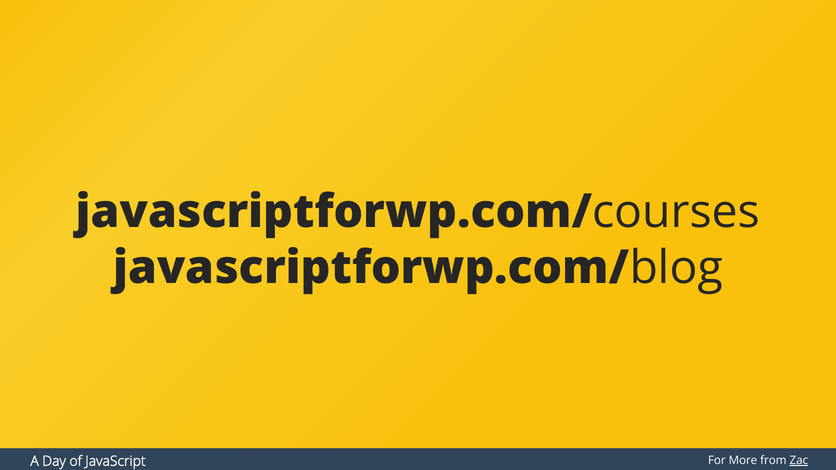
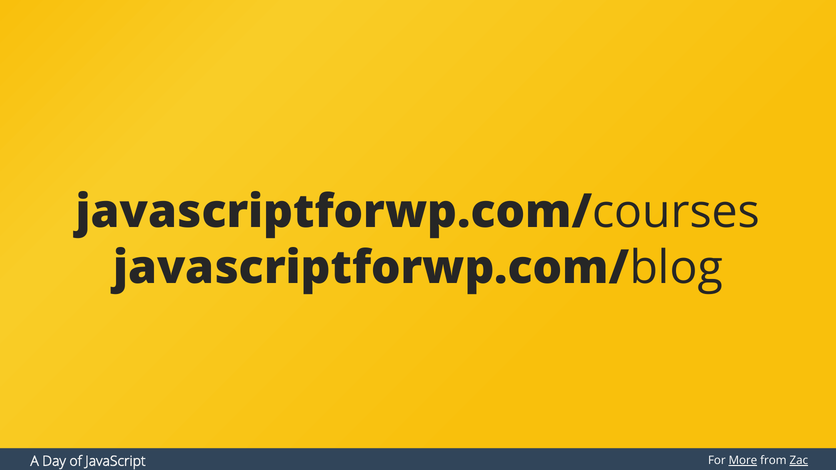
More underline: none -> present
